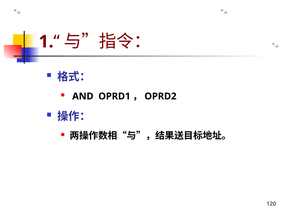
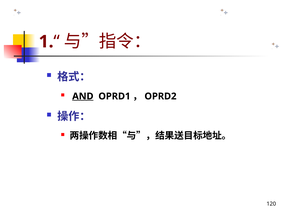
AND underline: none -> present
